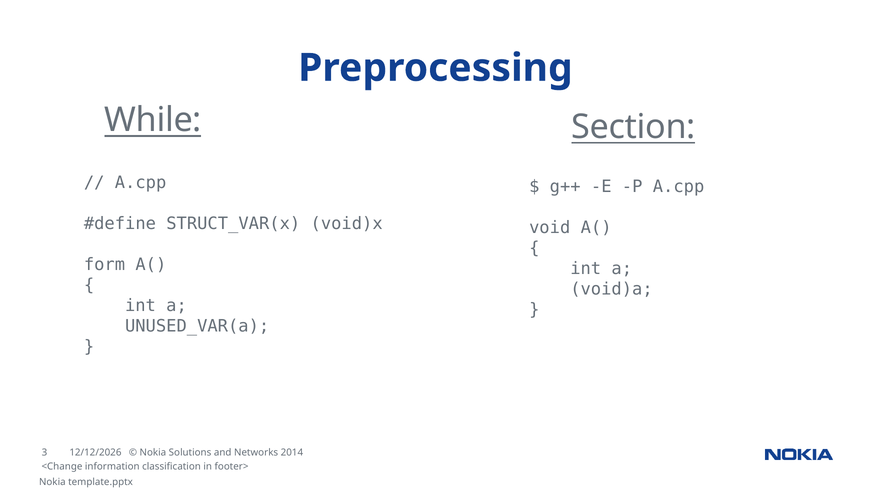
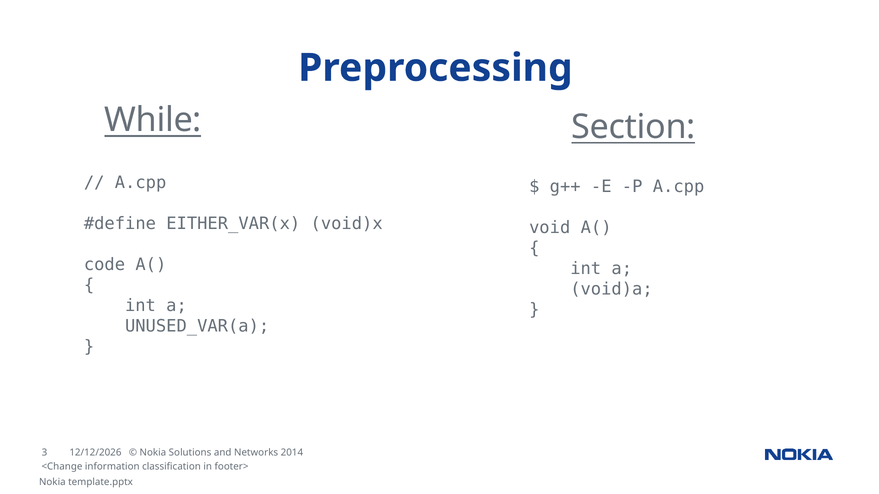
STRUCT_VAR(x: STRUCT_VAR(x -> EITHER_VAR(x
form: form -> code
